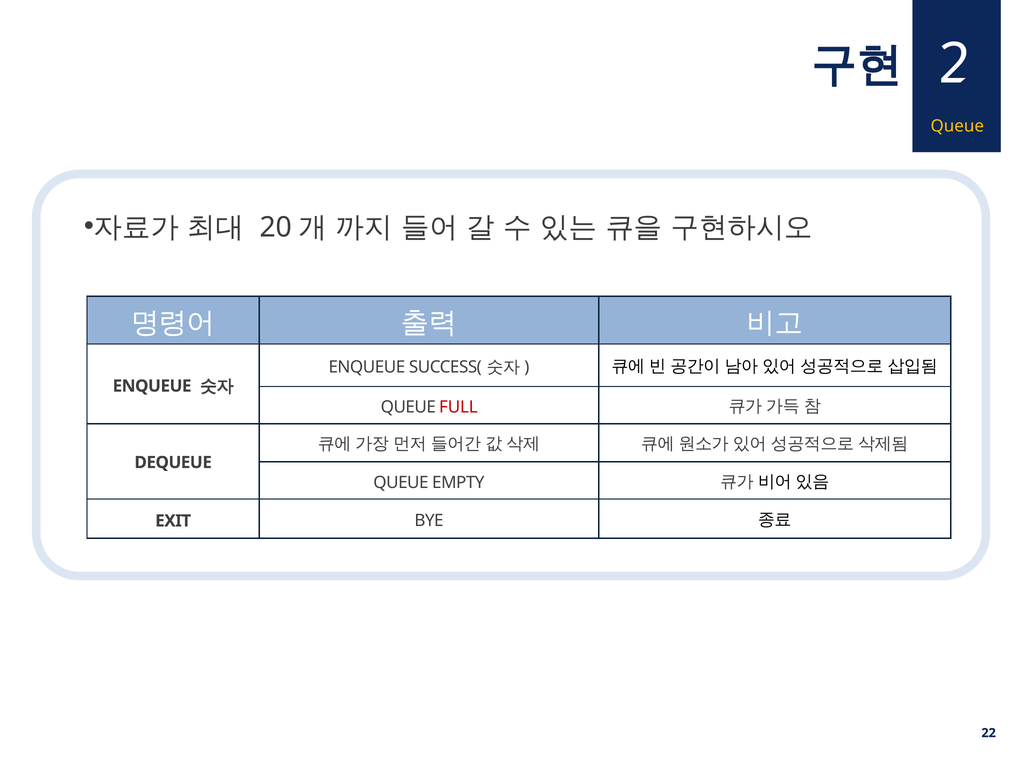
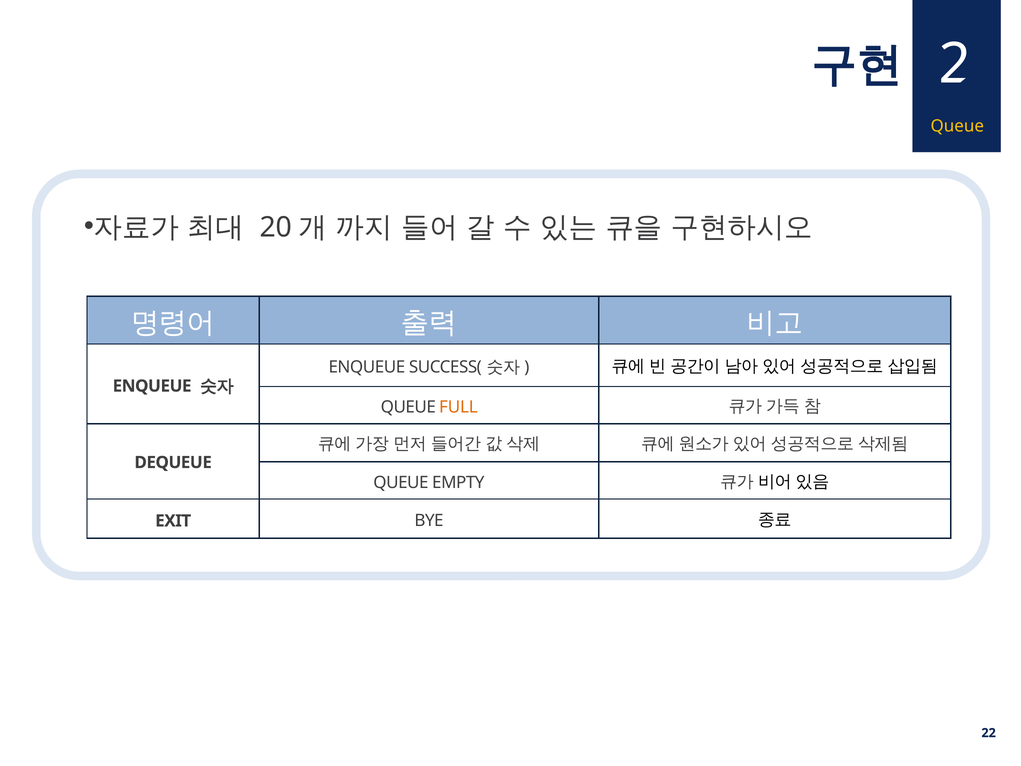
FULL colour: red -> orange
